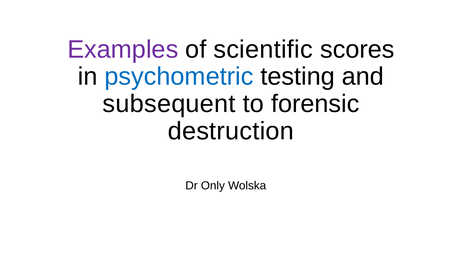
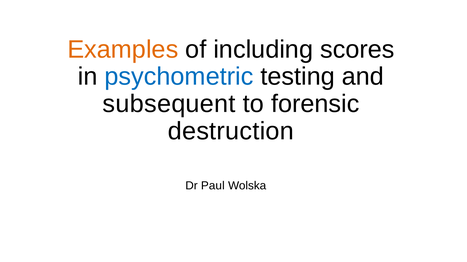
Examples colour: purple -> orange
scientific: scientific -> including
Only: Only -> Paul
